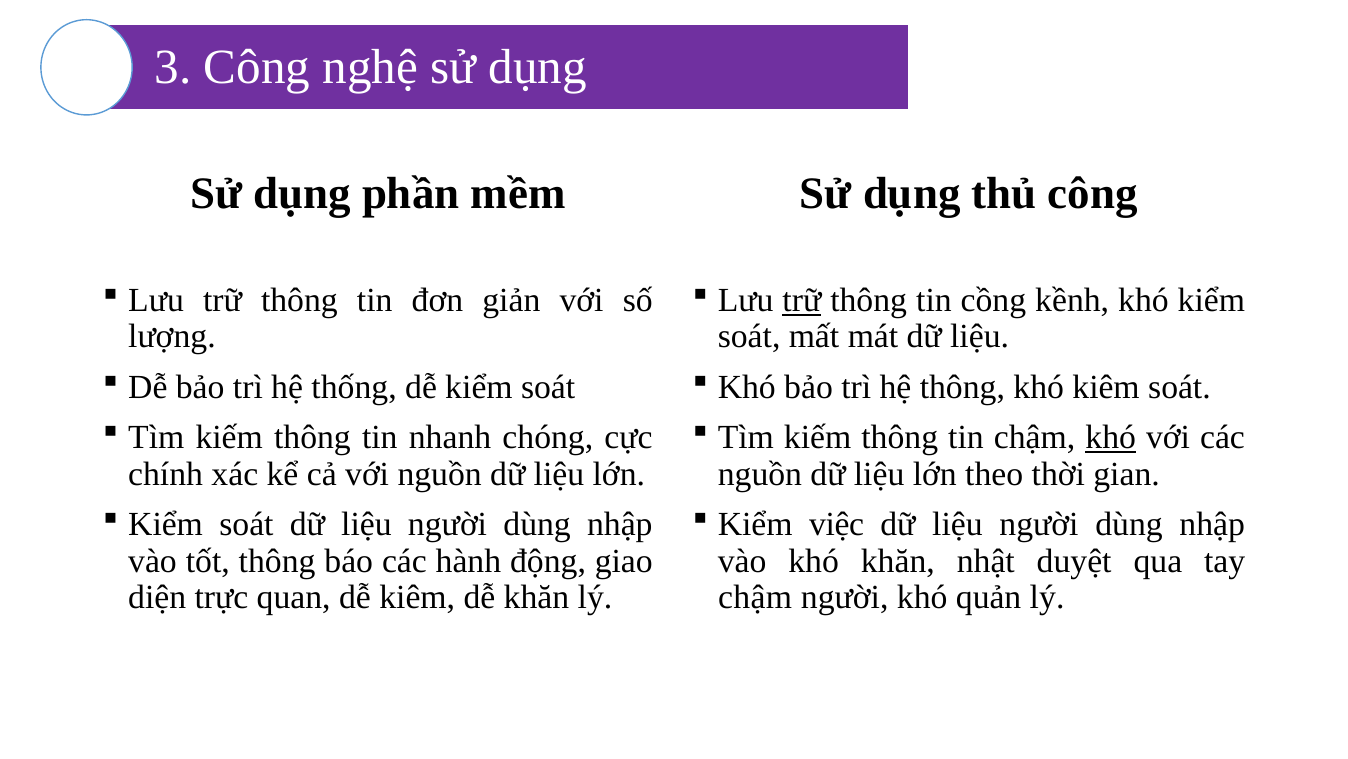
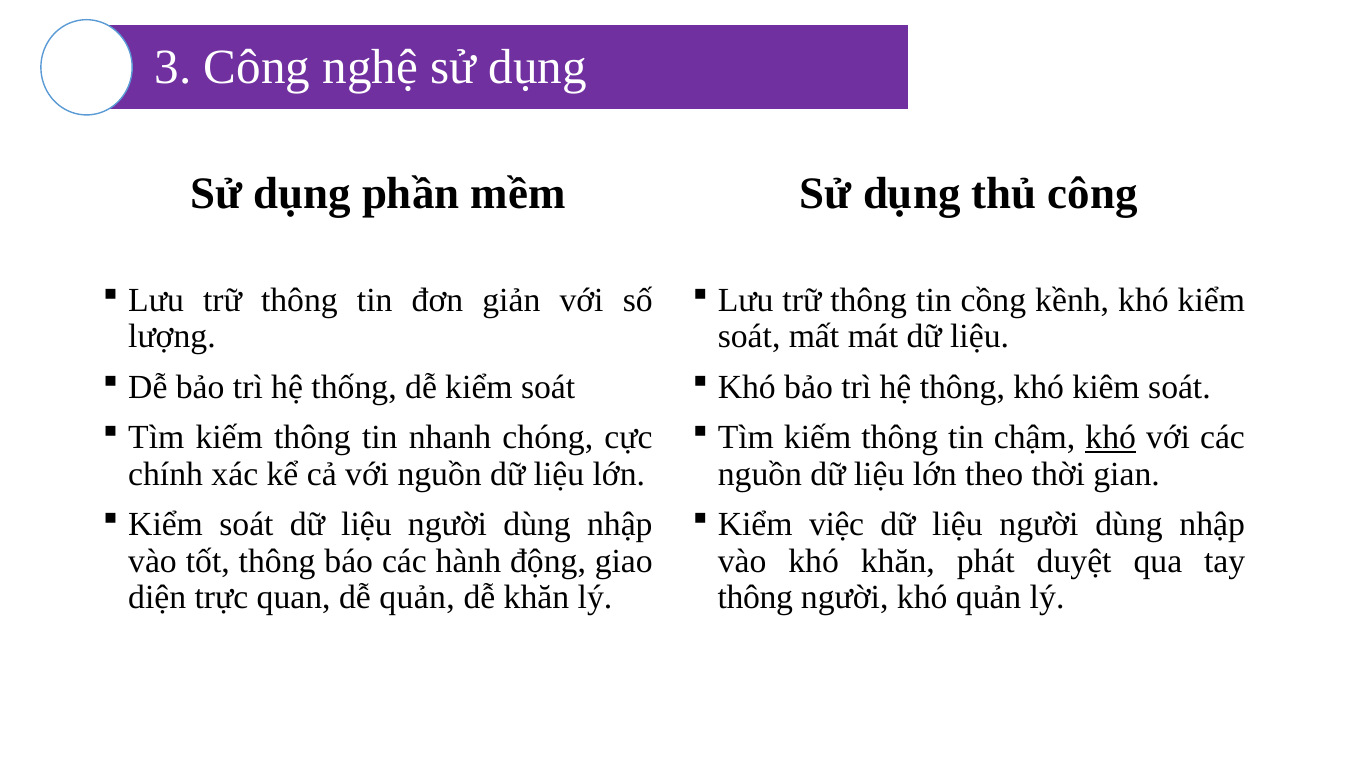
trữ at (802, 300) underline: present -> none
nhật: nhật -> phát
dễ kiêm: kiêm -> quản
chậm at (755, 597): chậm -> thông
